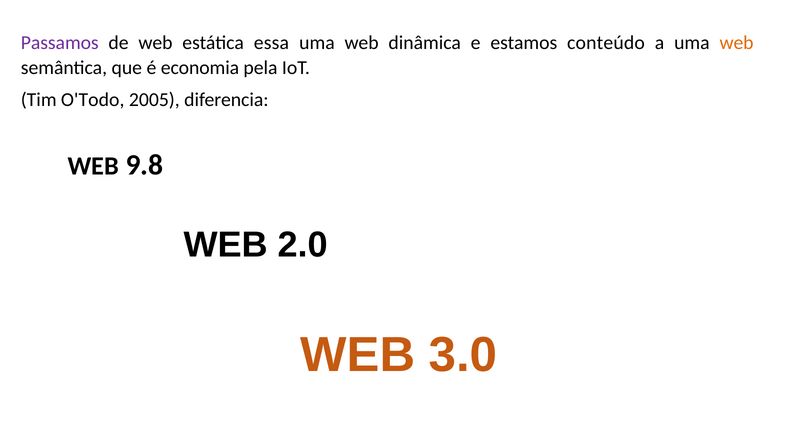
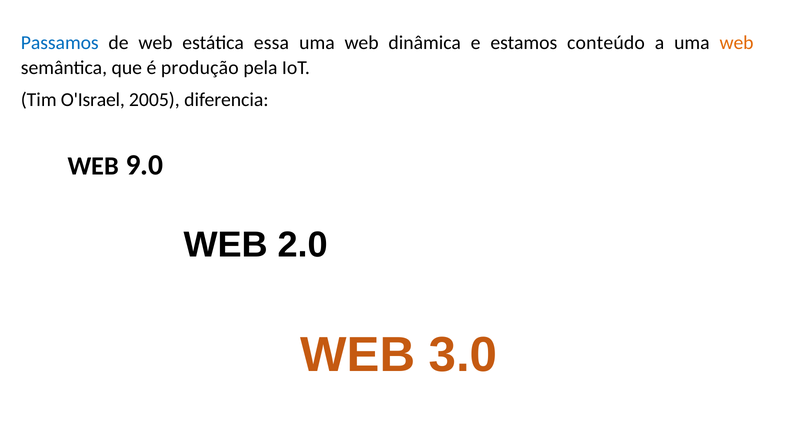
Passamos colour: purple -> blue
economia: economia -> produção
O'Todo: O'Todo -> O'Israel
9.8: 9.8 -> 9.0
